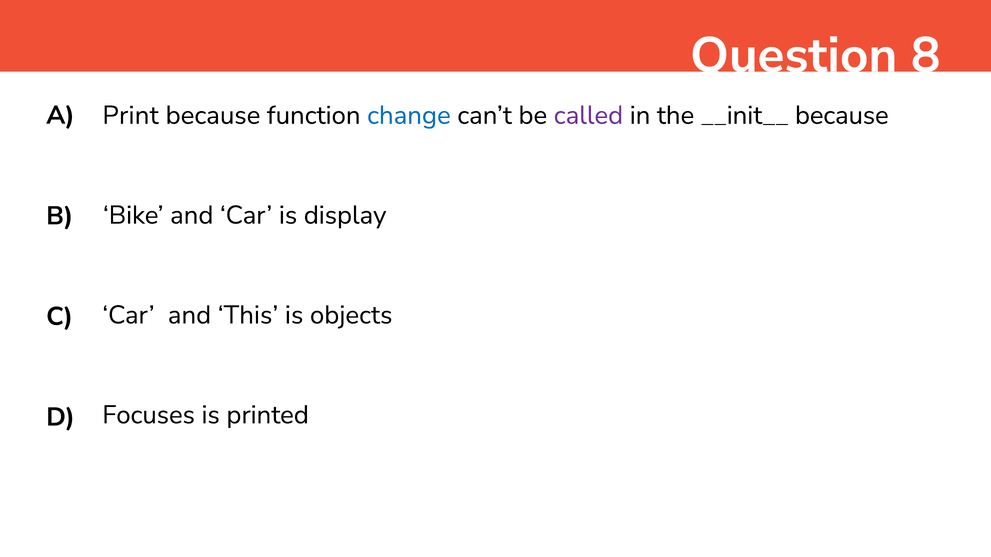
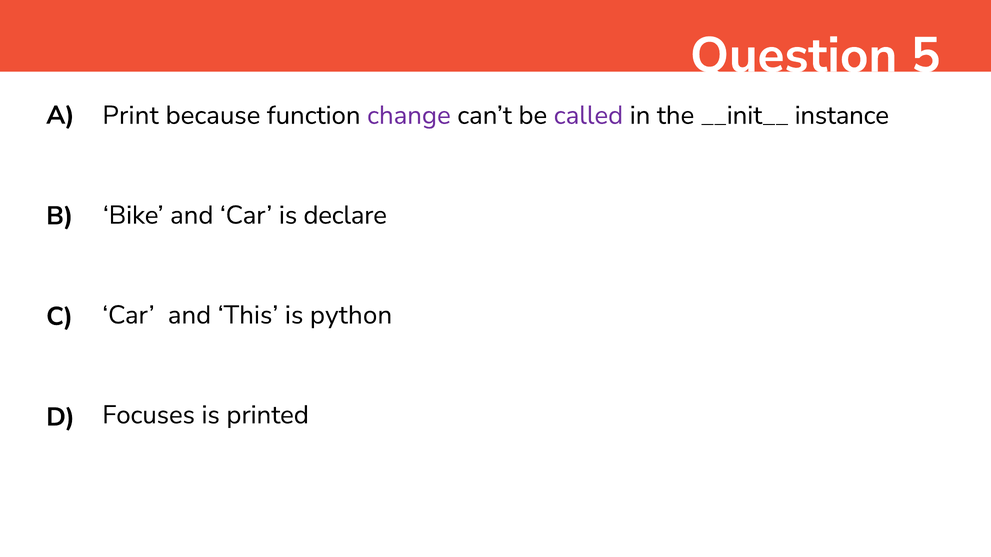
8: 8 -> 5
change colour: blue -> purple
__init__ because: because -> instance
display: display -> declare
objects: objects -> python
